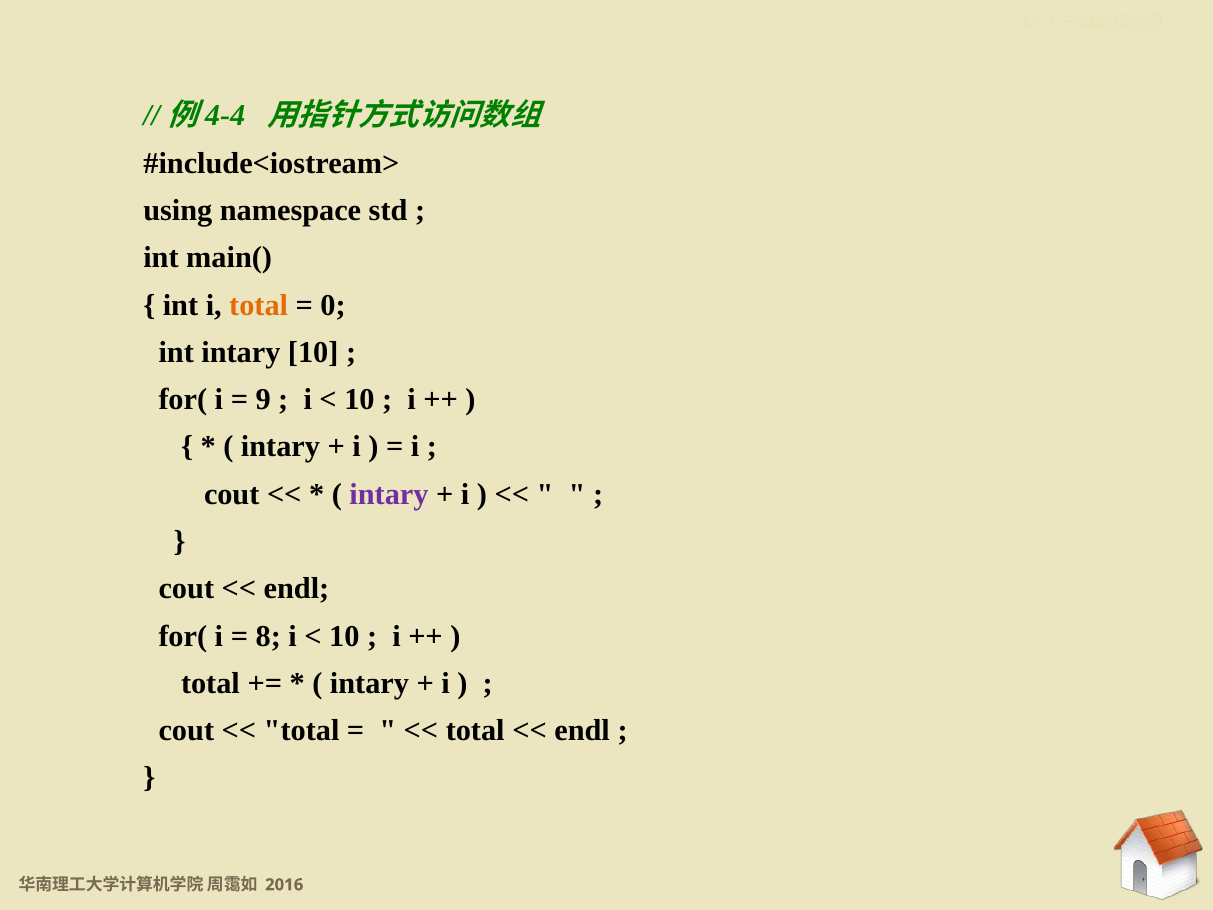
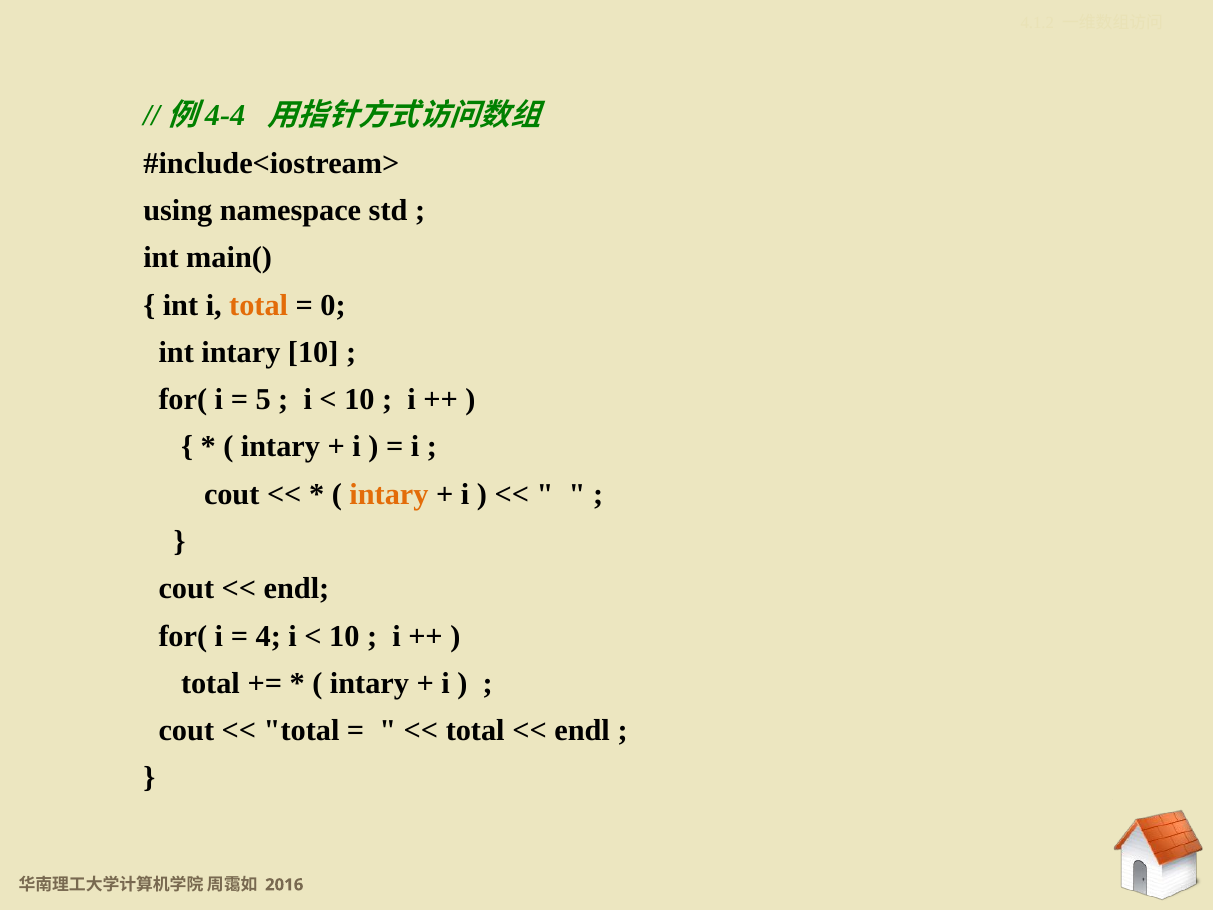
9: 9 -> 5
intary at (389, 494) colour: purple -> orange
8: 8 -> 4
